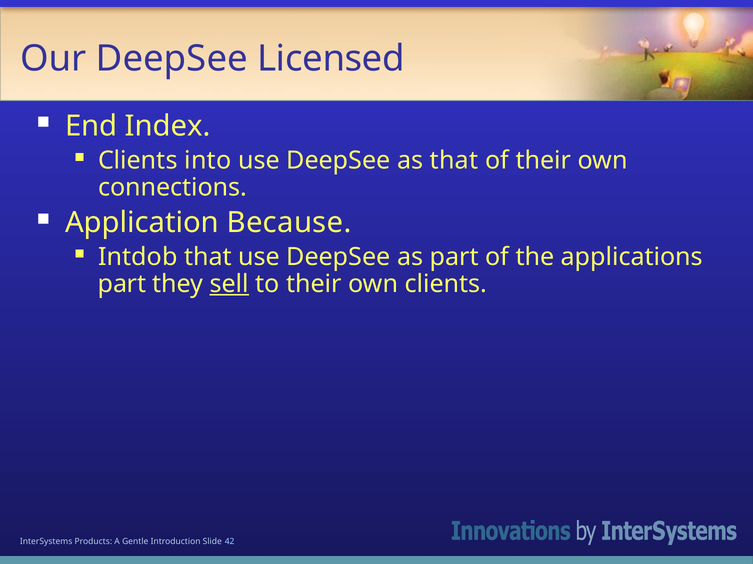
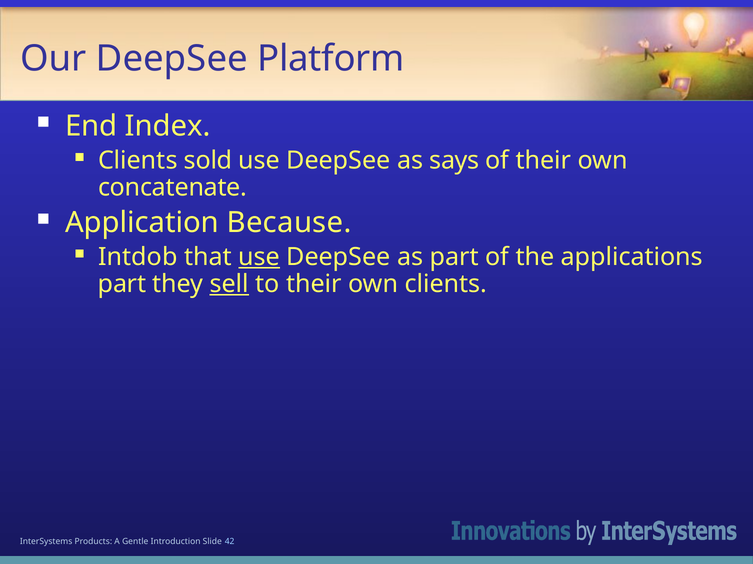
Licensed: Licensed -> Platform
into: into -> sold
as that: that -> says
connections: connections -> concatenate
use at (259, 257) underline: none -> present
